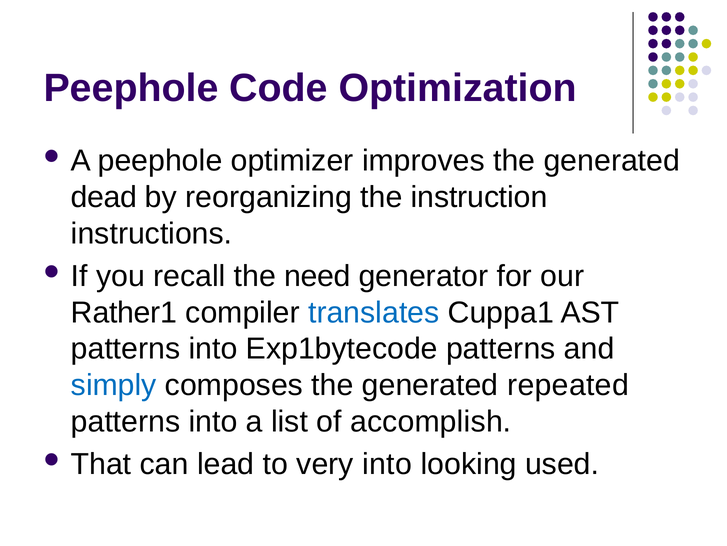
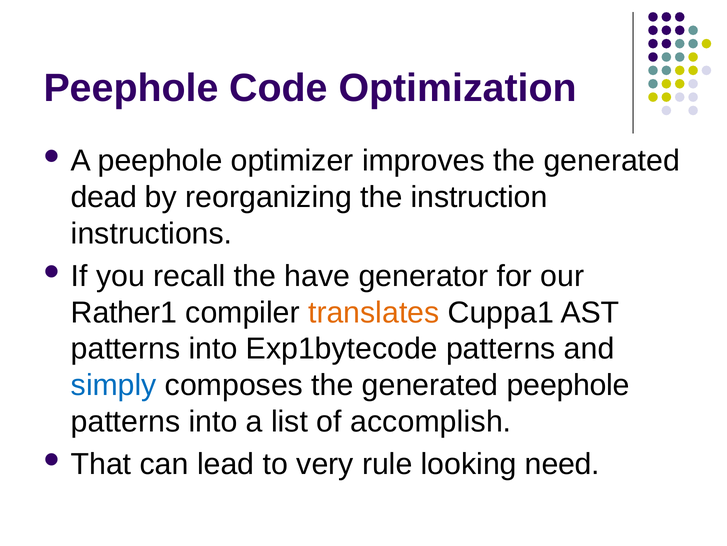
need: need -> have
translates colour: blue -> orange
generated repeated: repeated -> peephole
very into: into -> rule
used: used -> need
